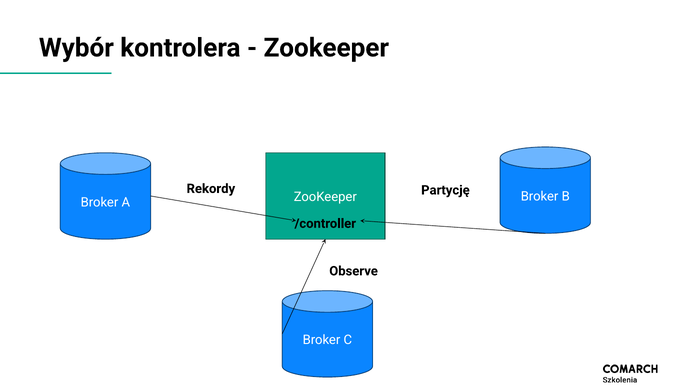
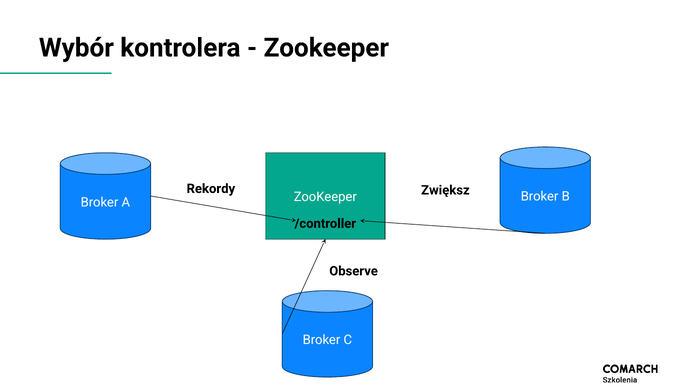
Partycję: Partycję -> Zwiększ
